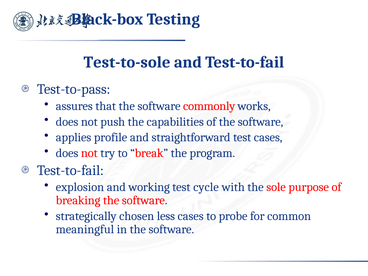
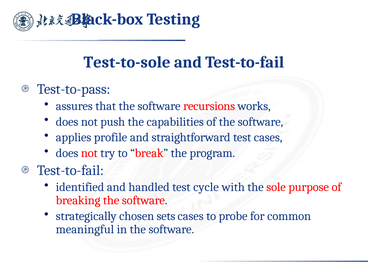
commonly: commonly -> recursions
explosion: explosion -> identified
working: working -> handled
less: less -> sets
